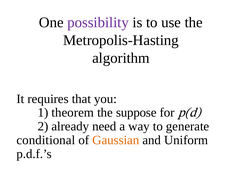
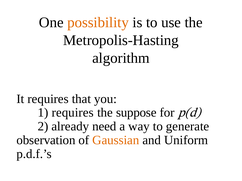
possibility colour: purple -> orange
1 theorem: theorem -> requires
conditional: conditional -> observation
